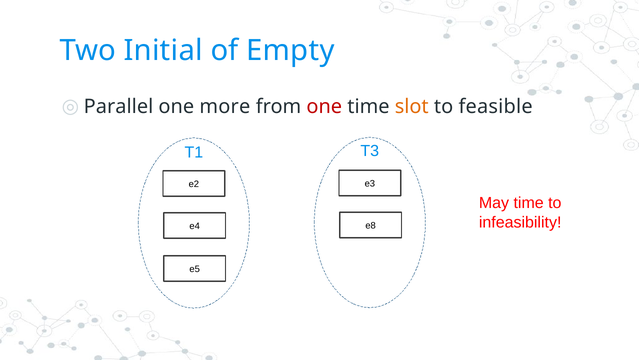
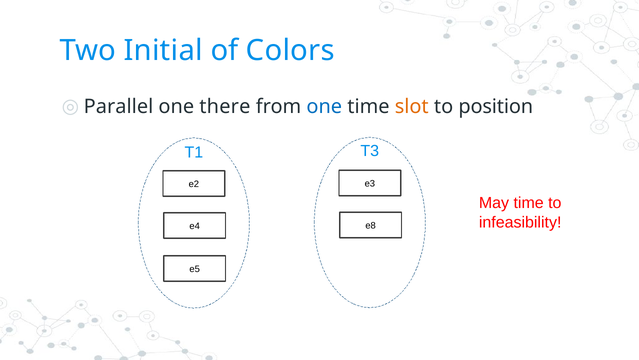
Empty: Empty -> Colors
more: more -> there
one at (324, 106) colour: red -> blue
feasible: feasible -> position
